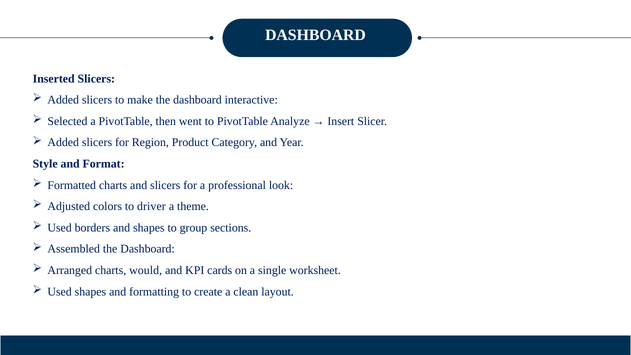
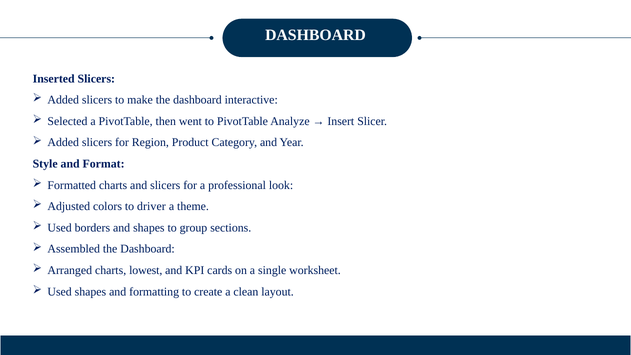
would: would -> lowest
